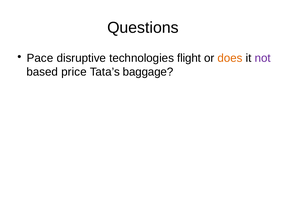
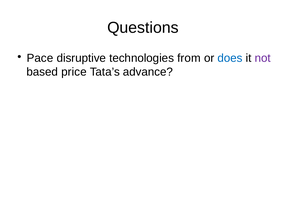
flight: flight -> from
does colour: orange -> blue
baggage: baggage -> advance
